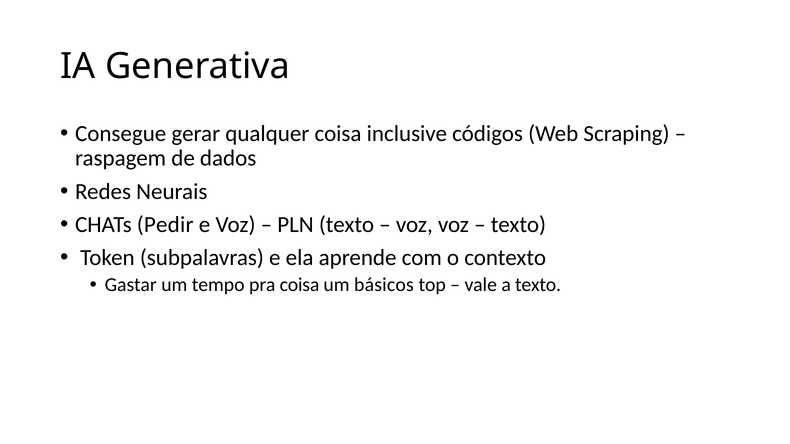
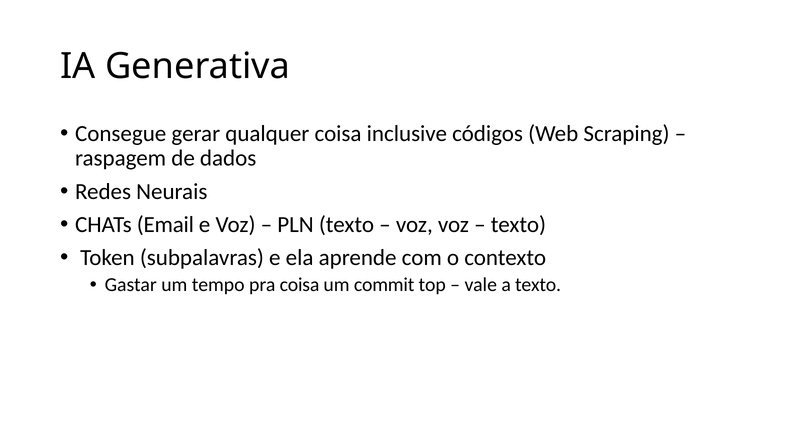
Pedir: Pedir -> Email
básicos: básicos -> commit
